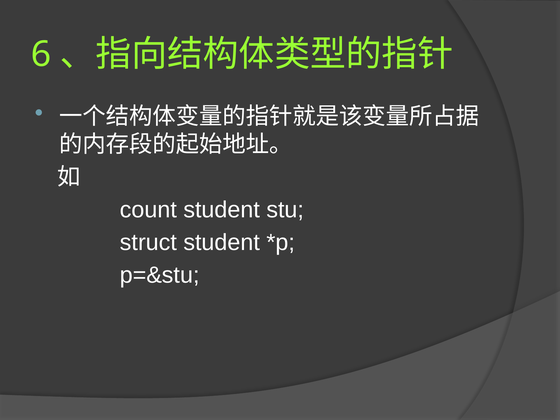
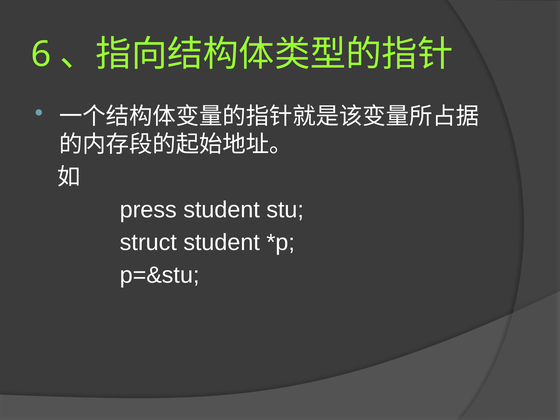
count: count -> press
